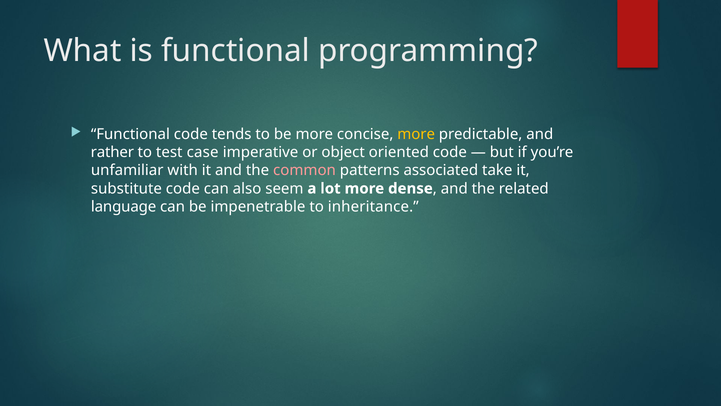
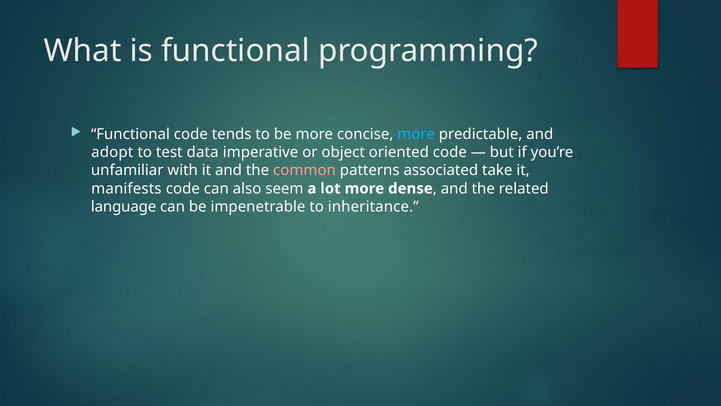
more at (416, 134) colour: yellow -> light blue
rather: rather -> adopt
case: case -> data
substitute: substitute -> manifests
